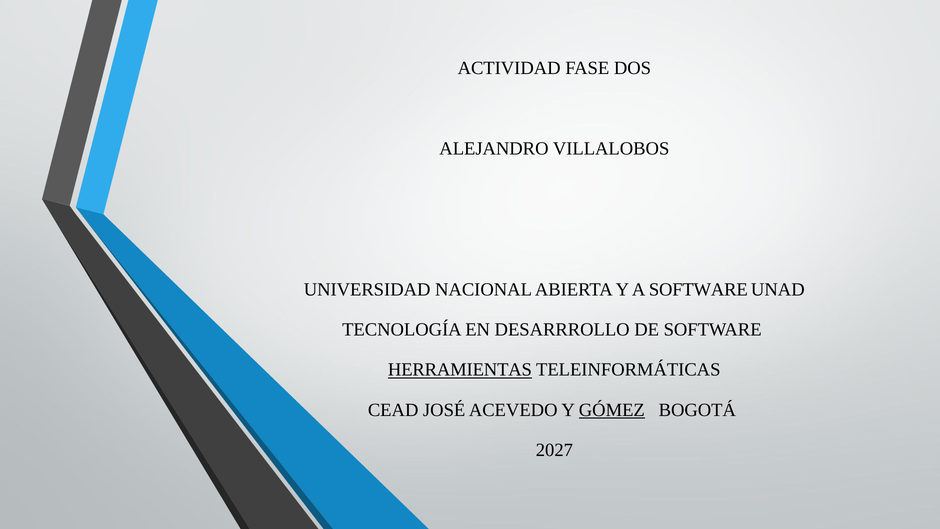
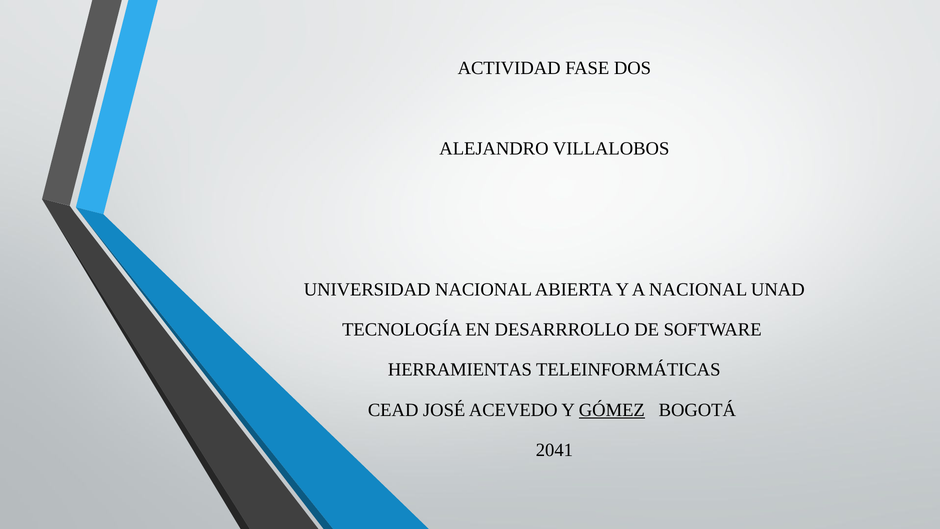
A SOFTWARE: SOFTWARE -> NACIONAL
HERRAMIENTAS underline: present -> none
2027: 2027 -> 2041
